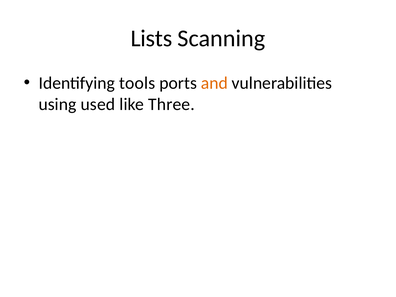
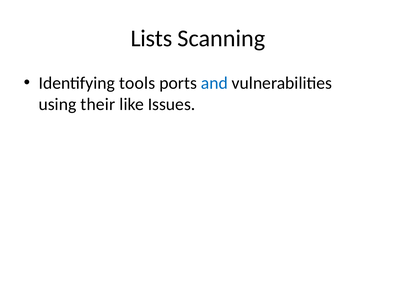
and colour: orange -> blue
used: used -> their
Three: Three -> Issues
